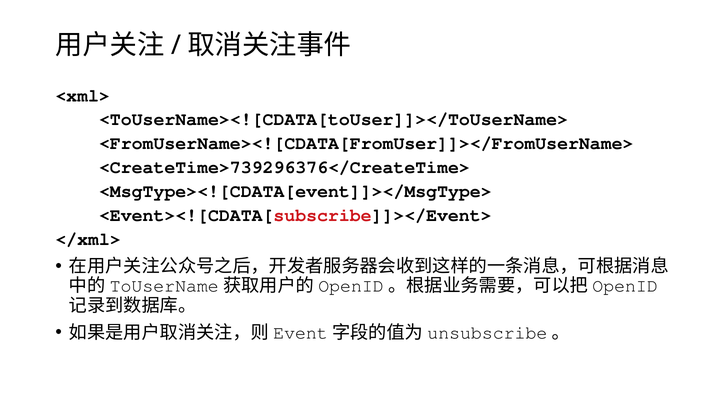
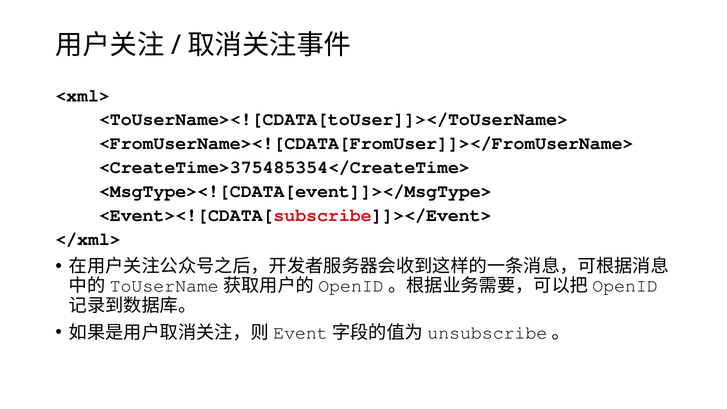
<CreateTime>739296376</CreateTime>: <CreateTime>739296376</CreateTime> -> <CreateTime>375485354</CreateTime>
